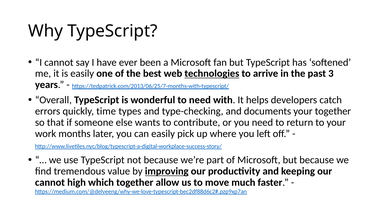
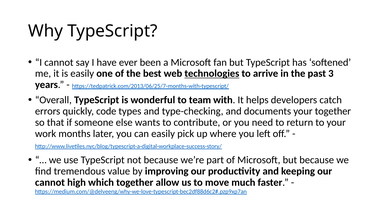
to need: need -> team
time: time -> code
improving underline: present -> none
